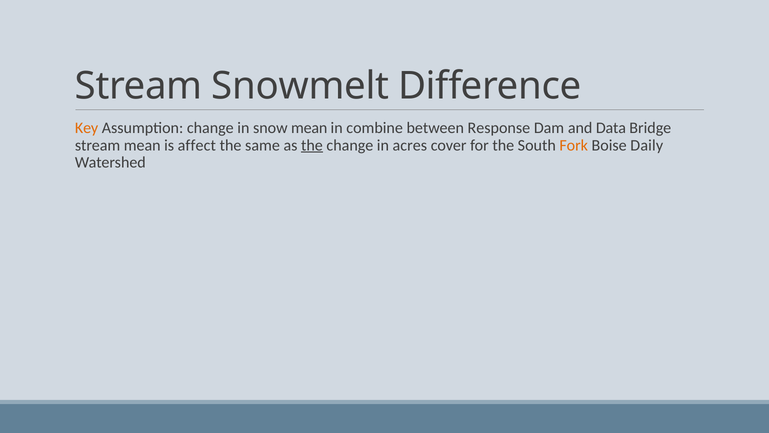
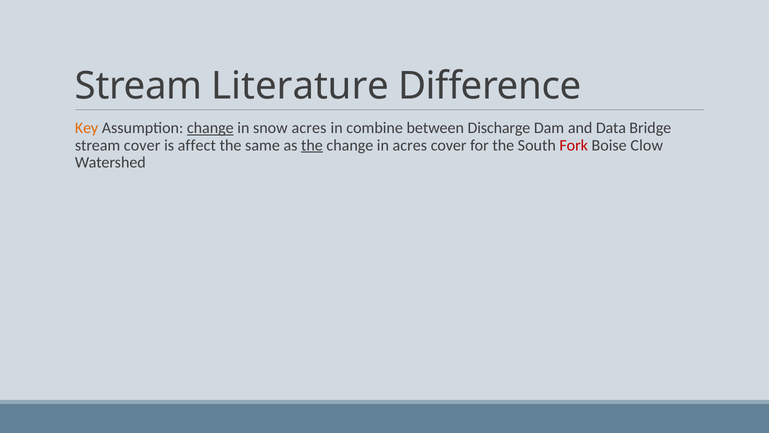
Snowmelt: Snowmelt -> Literature
change at (210, 128) underline: none -> present
snow mean: mean -> acres
Response: Response -> Discharge
stream mean: mean -> cover
Fork colour: orange -> red
Daily: Daily -> Clow
